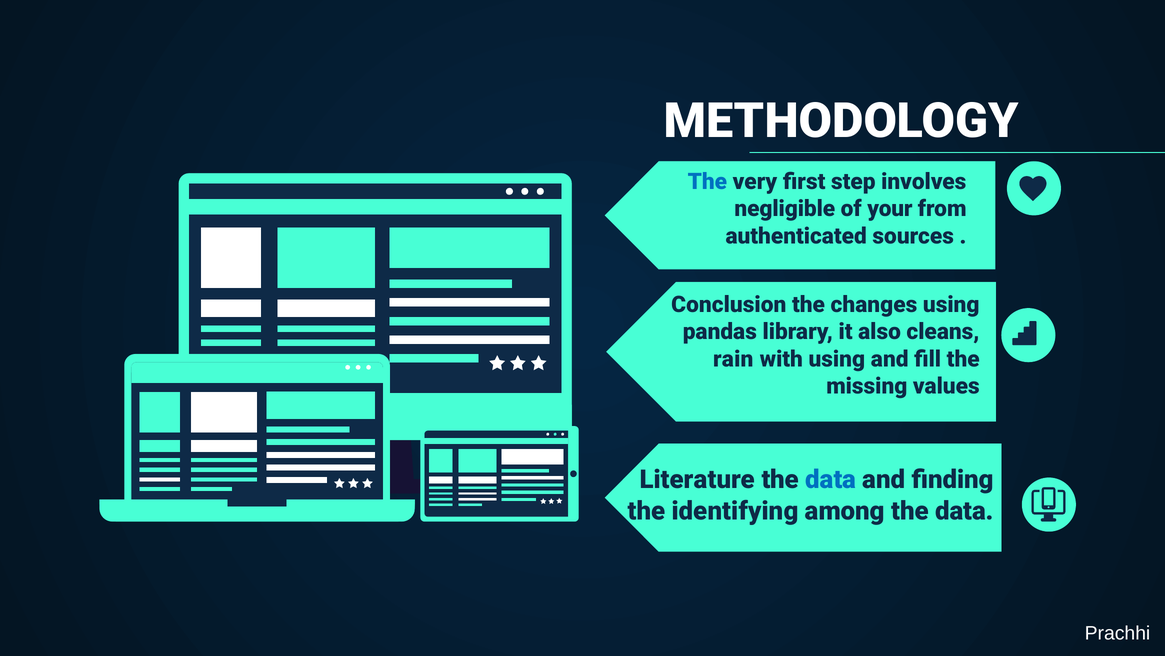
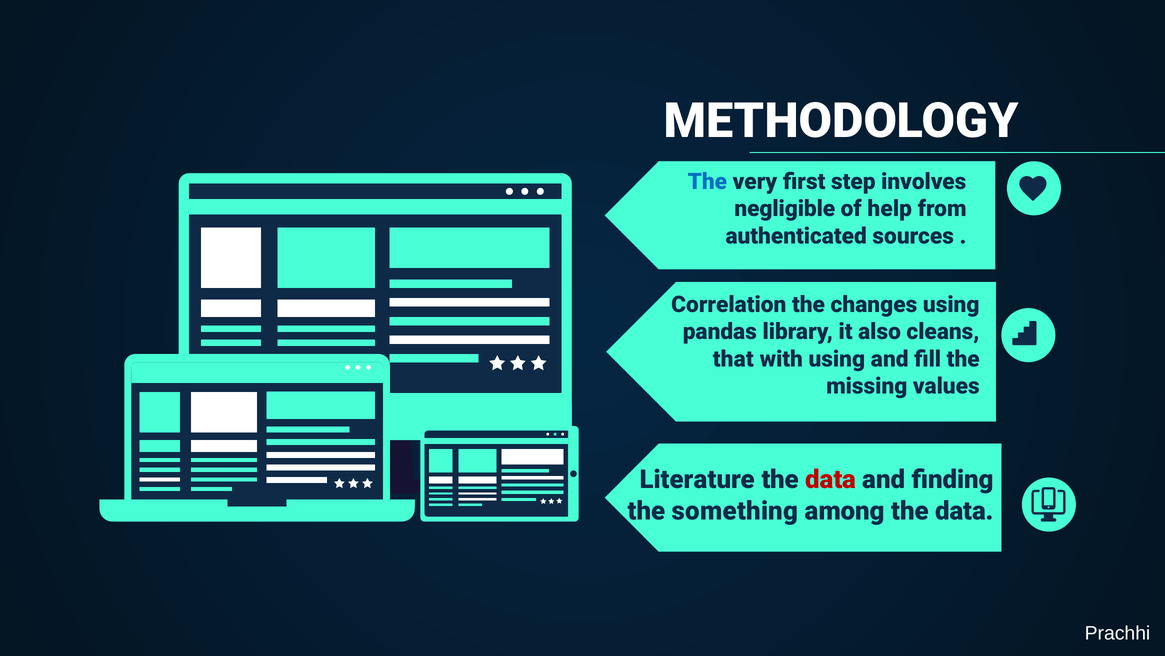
your: your -> help
Conclusion: Conclusion -> Correlation
rain: rain -> that
data at (831, 479) colour: blue -> red
identifying: identifying -> something
